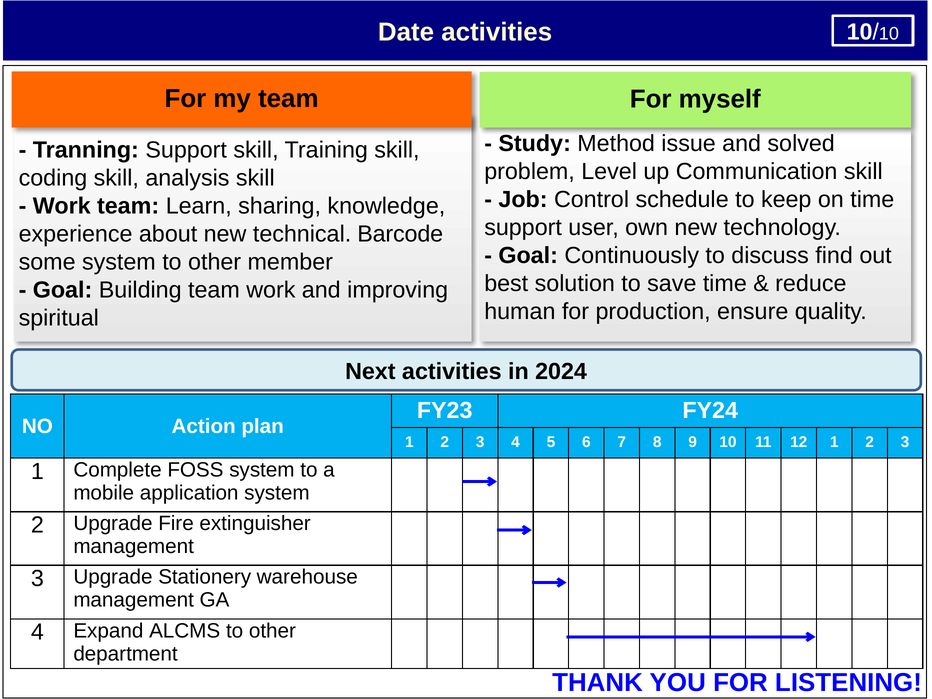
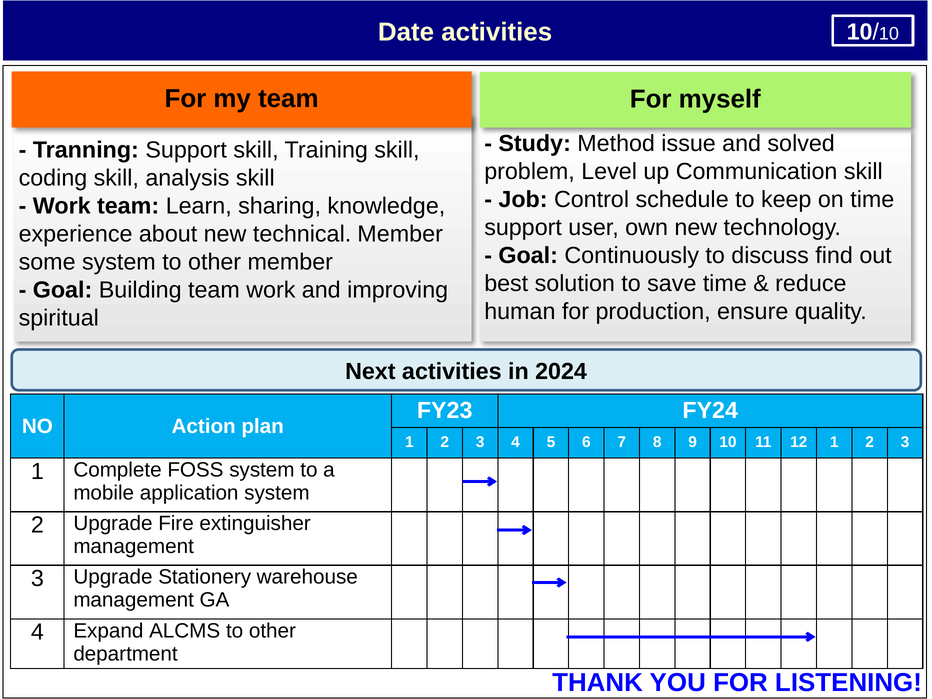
technical Barcode: Barcode -> Member
